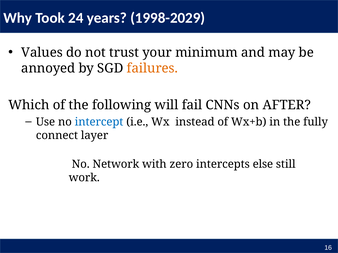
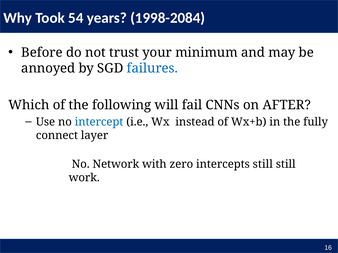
24: 24 -> 54
1998-2029: 1998-2029 -> 1998-2084
Values: Values -> Before
failures colour: orange -> blue
intercepts else: else -> still
